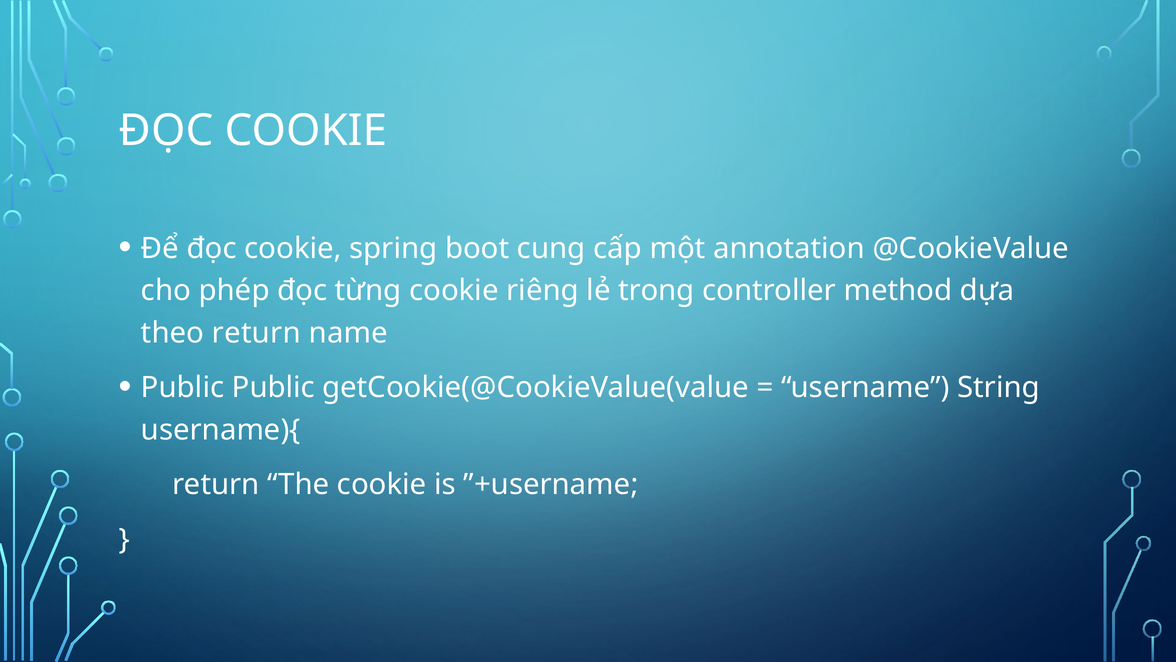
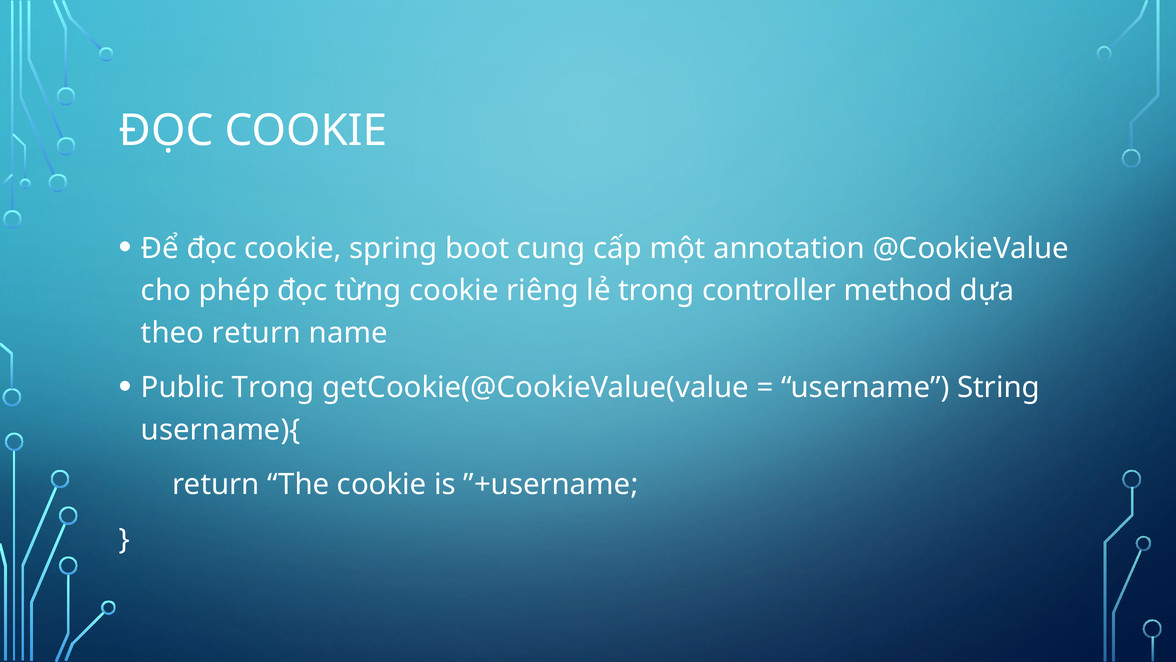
Public Public: Public -> Trong
